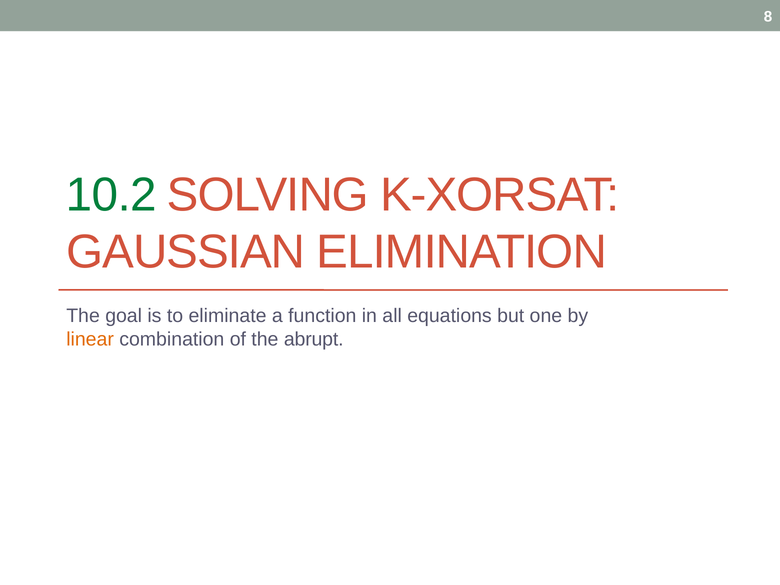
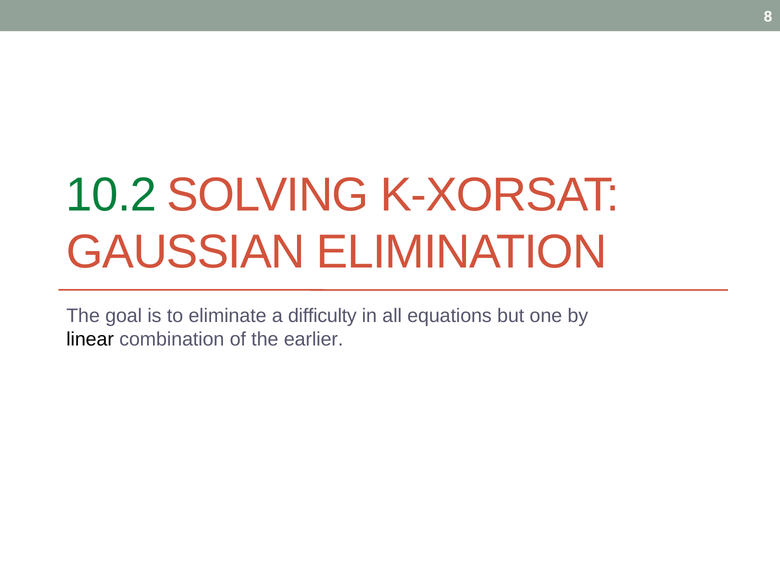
function: function -> difficulty
linear colour: orange -> black
abrupt: abrupt -> earlier
